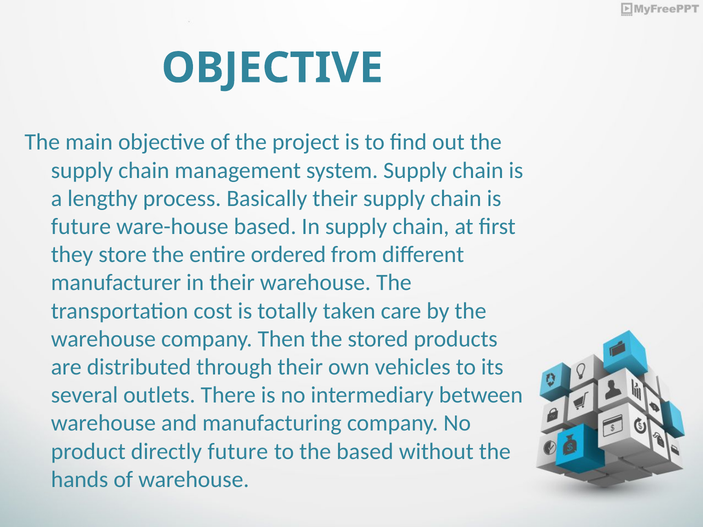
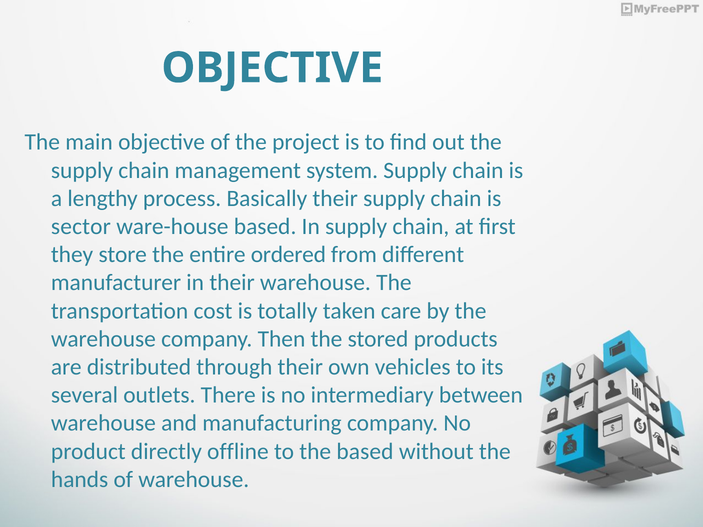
future at (81, 227): future -> sector
directly future: future -> offline
